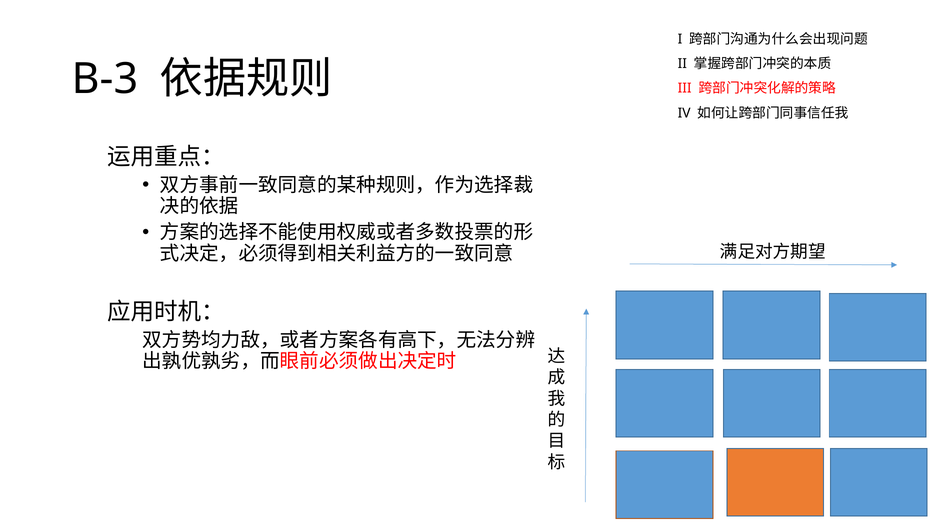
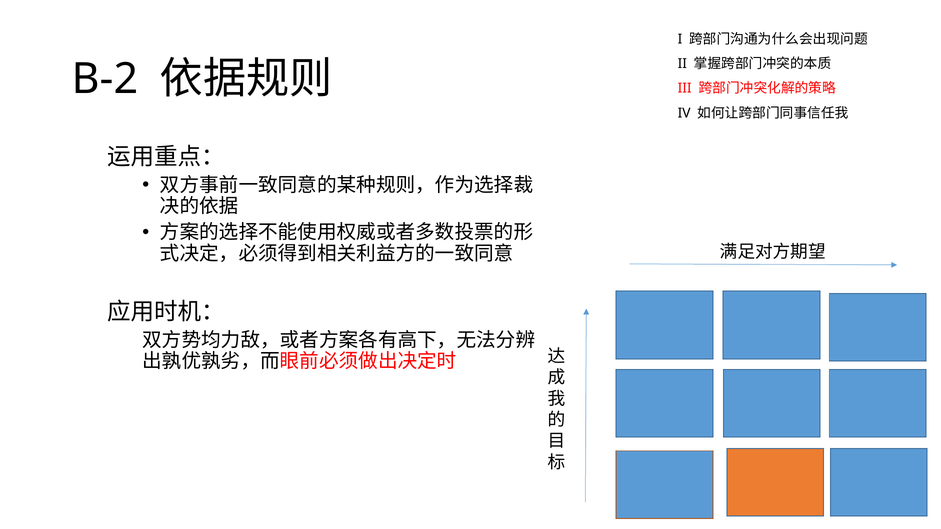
B-3: B-3 -> B-2
